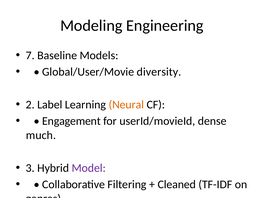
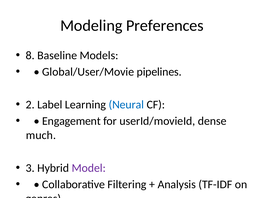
Engineering: Engineering -> Preferences
7: 7 -> 8
diversity: diversity -> pipelines
Neural colour: orange -> blue
Cleaned: Cleaned -> Analysis
